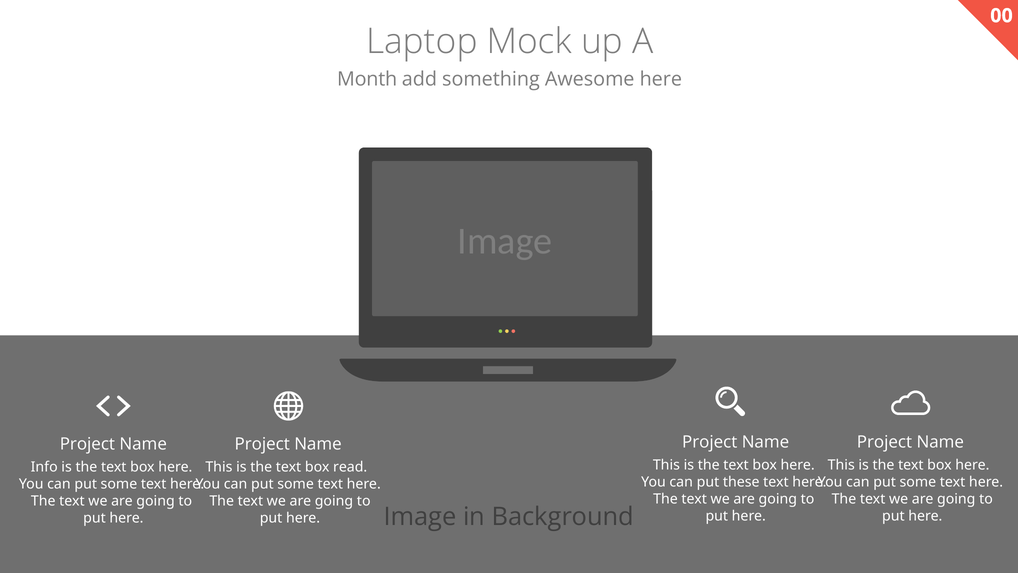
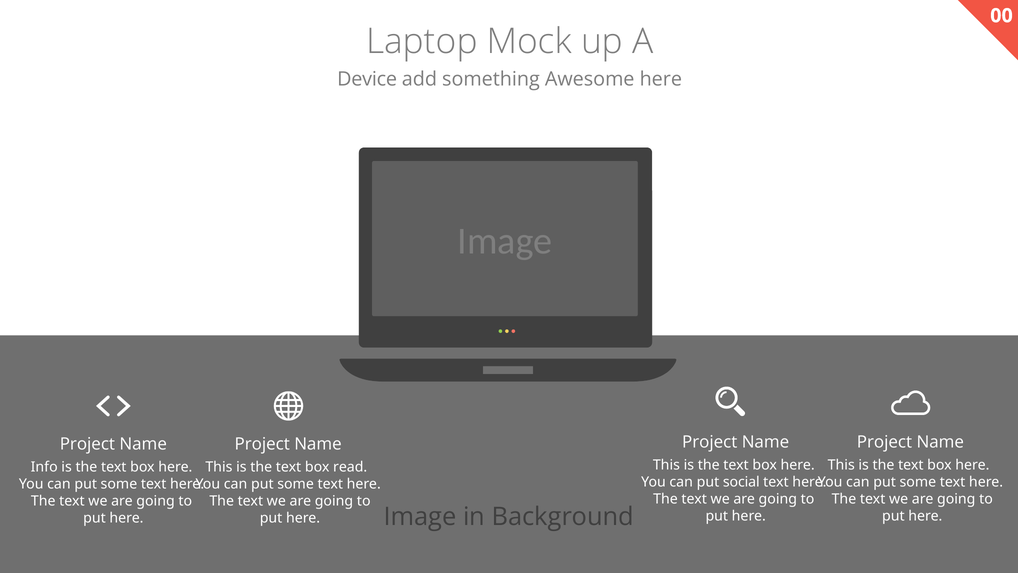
Month: Month -> Device
these: these -> social
